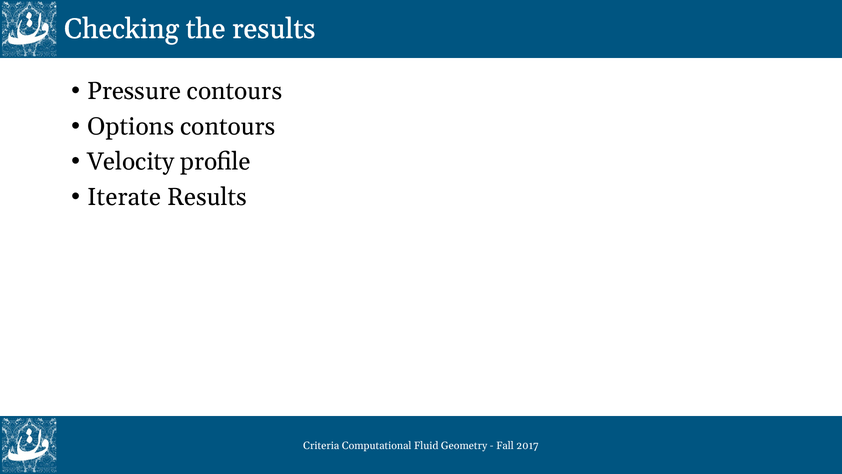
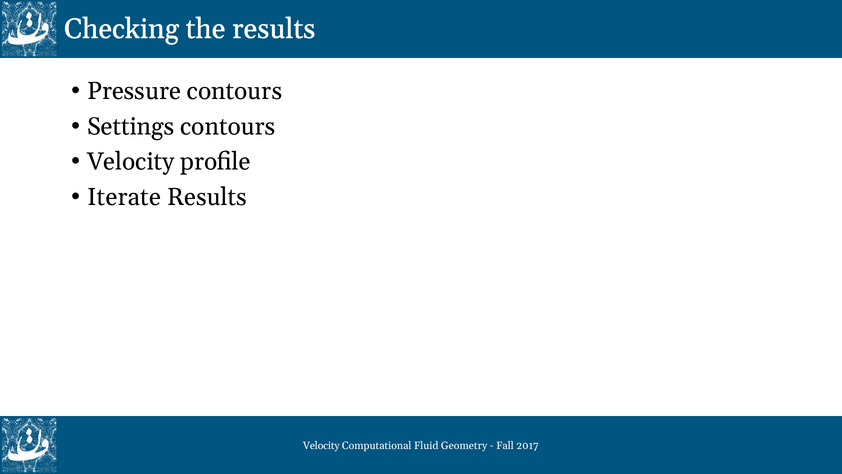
Options: Options -> Settings
Criteria at (321, 446): Criteria -> Velocity
